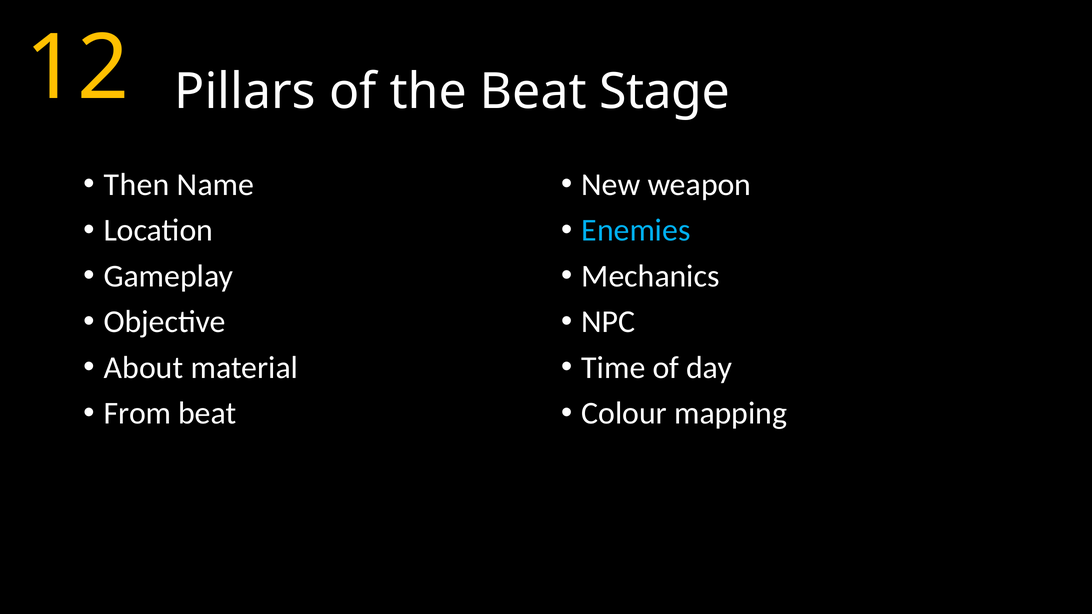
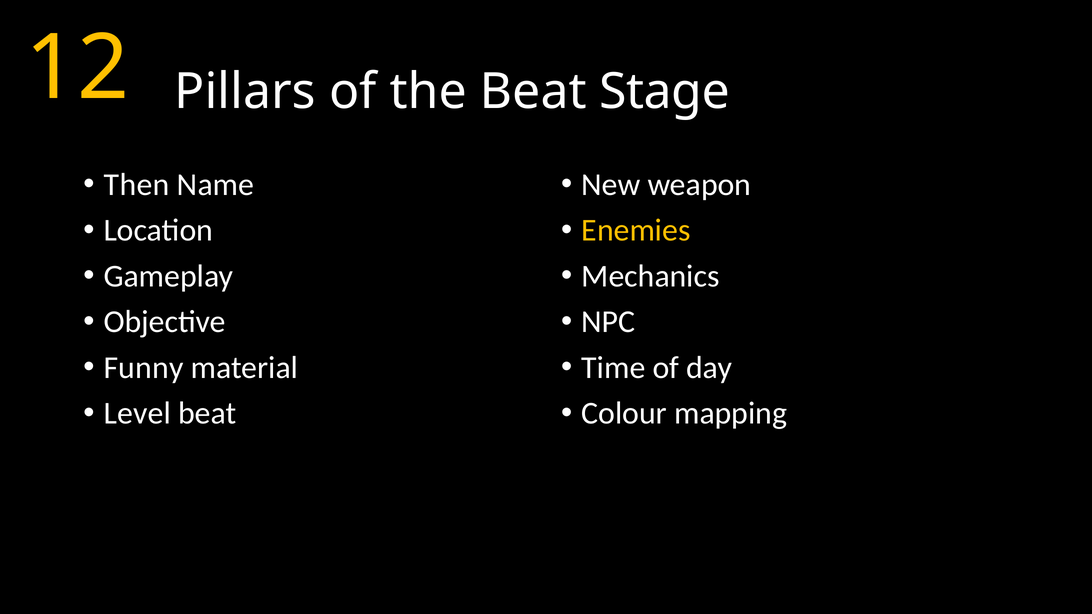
Enemies colour: light blue -> yellow
About: About -> Funny
From: From -> Level
